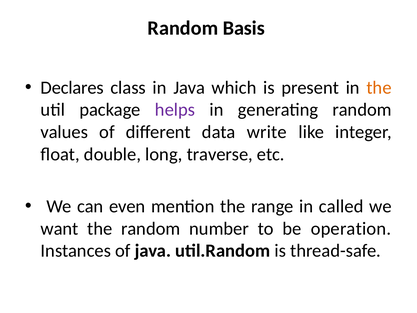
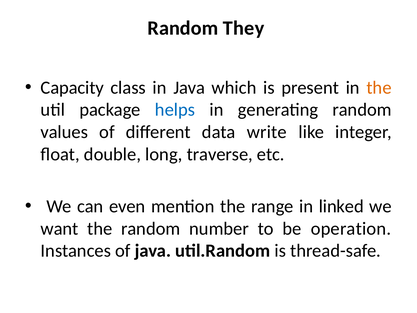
Basis: Basis -> They
Declares: Declares -> Capacity
helps colour: purple -> blue
called: called -> linked
